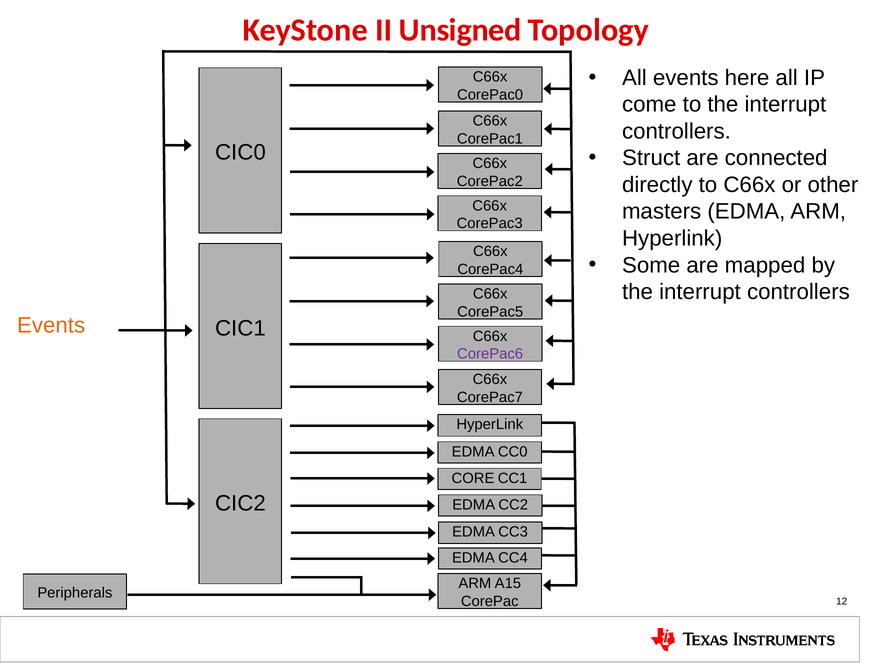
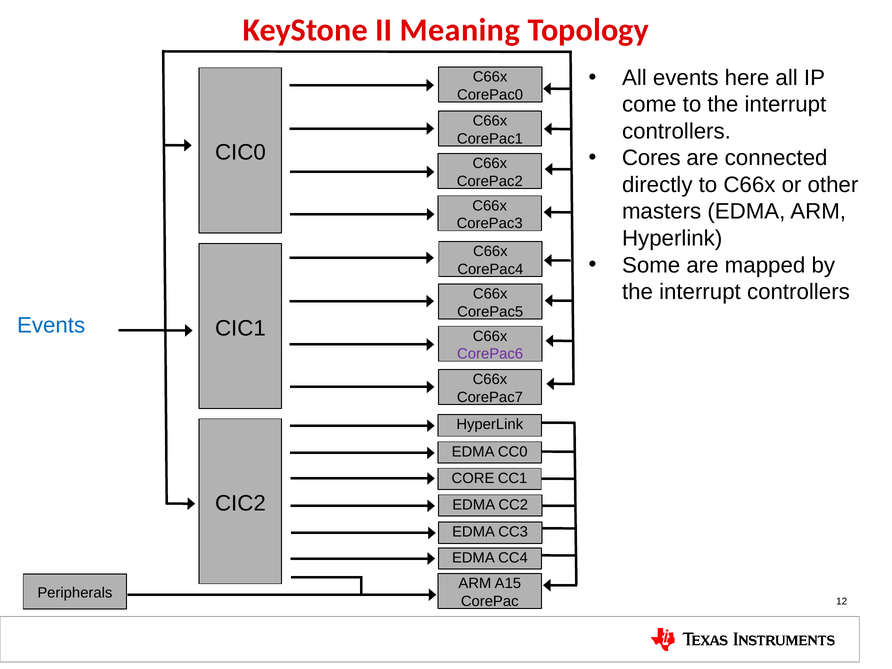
Unsigned: Unsigned -> Meaning
Struct: Struct -> Cores
Events at (51, 325) colour: orange -> blue
